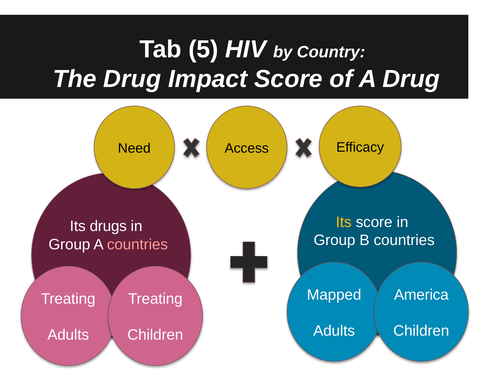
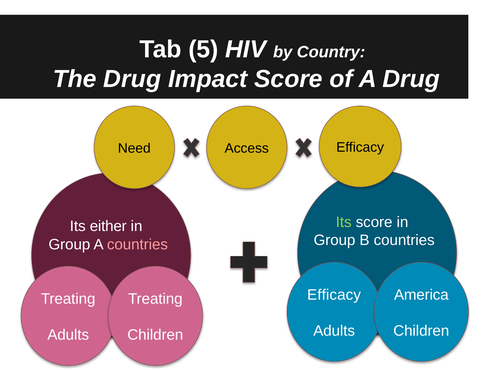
Its at (344, 222) colour: yellow -> light green
drugs: drugs -> either
Mapped at (334, 295): Mapped -> Efficacy
